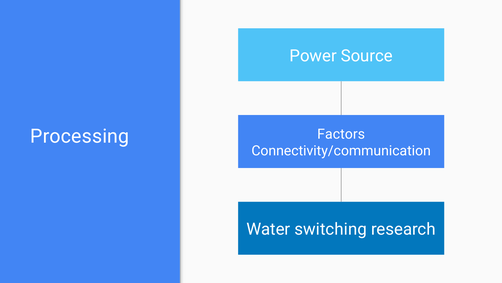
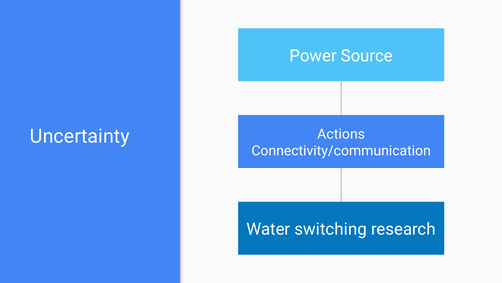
Processing: Processing -> Uncertainty
Factors: Factors -> Actions
